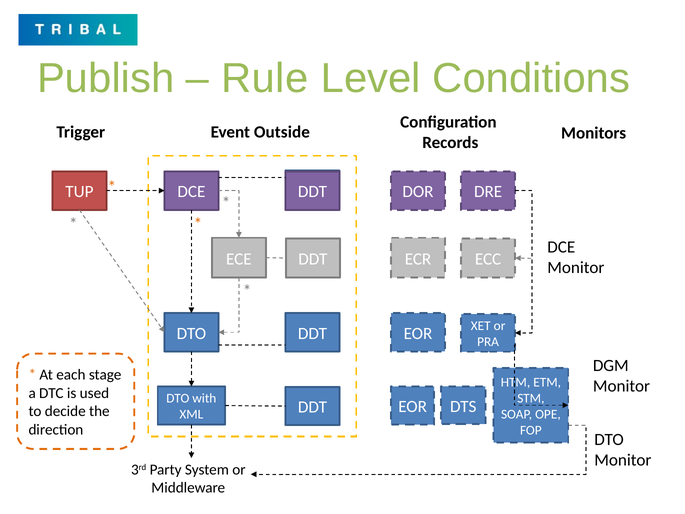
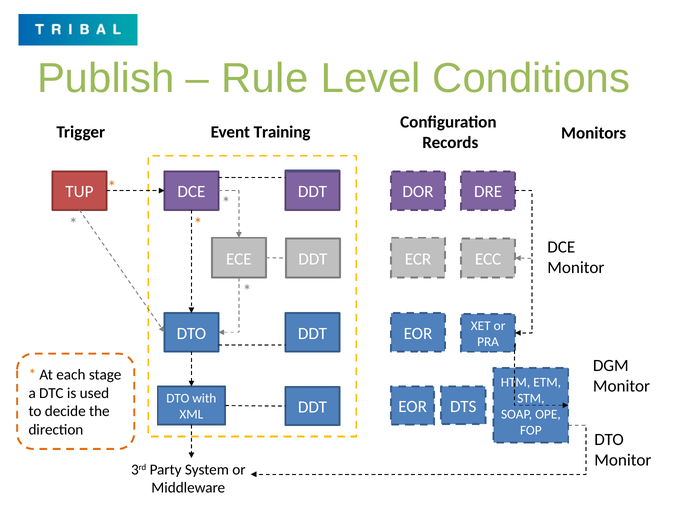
Outside: Outside -> Training
